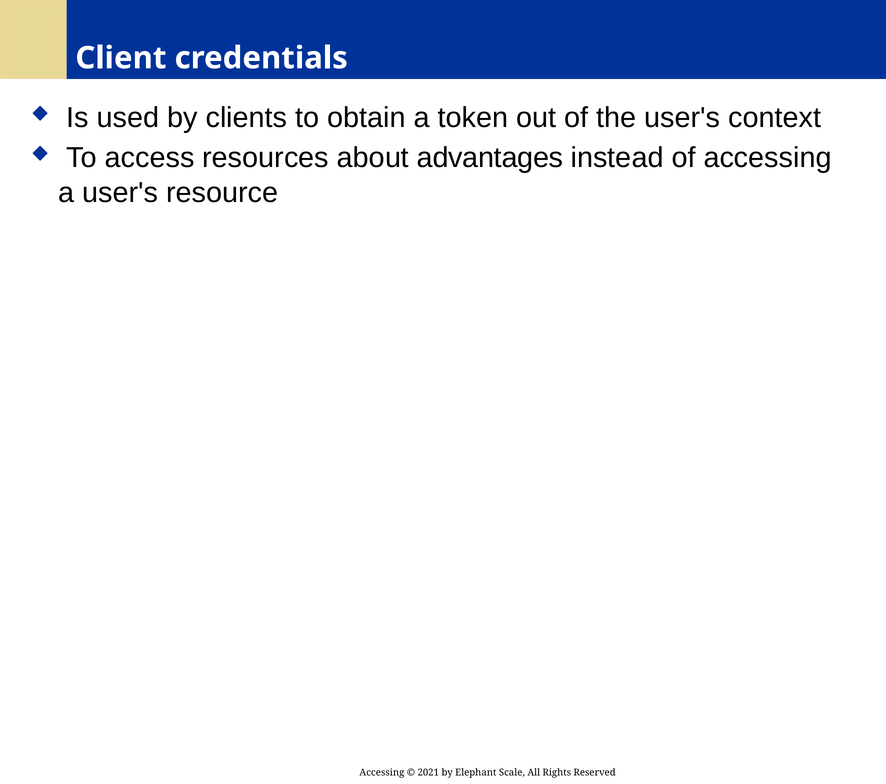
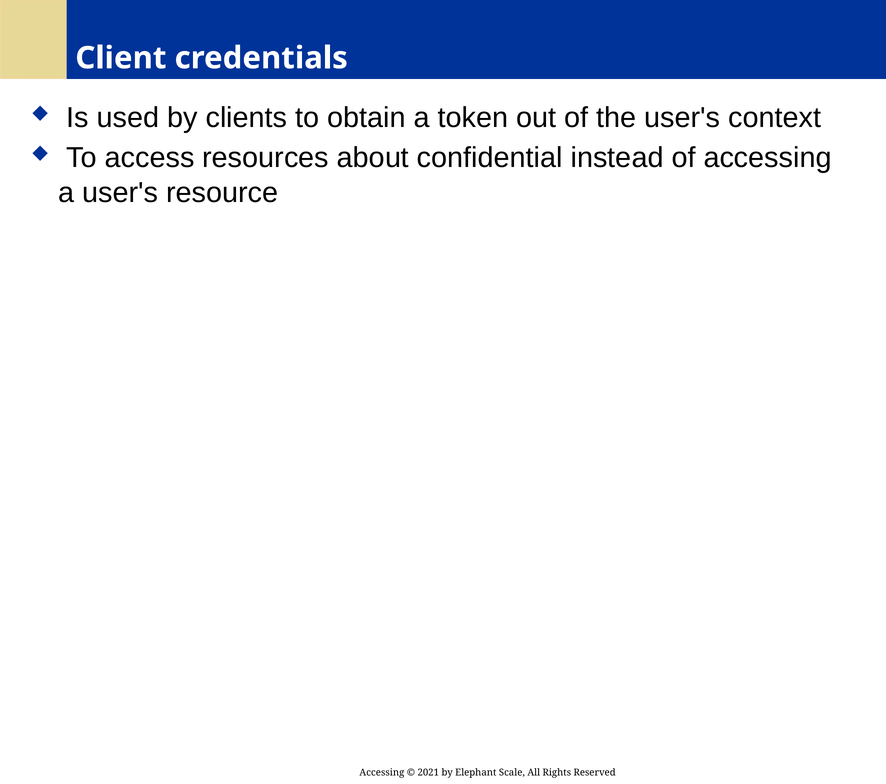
advantages: advantages -> confidential
